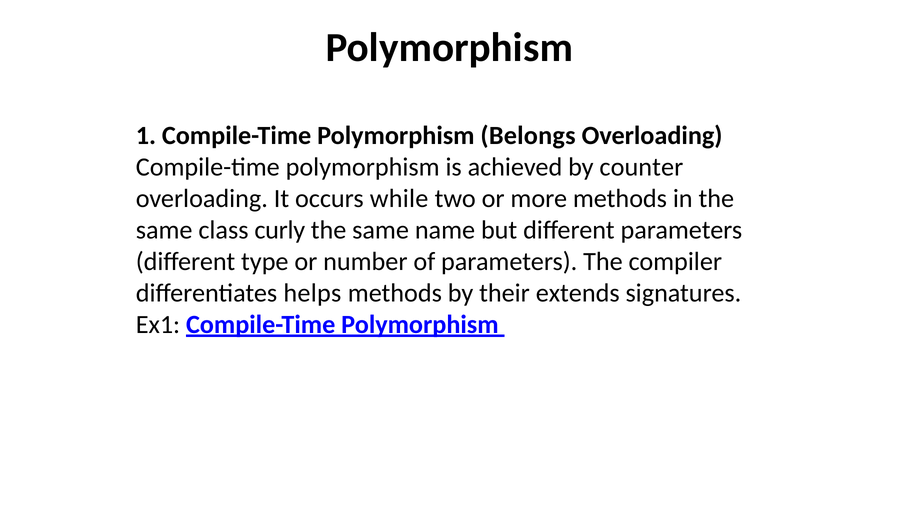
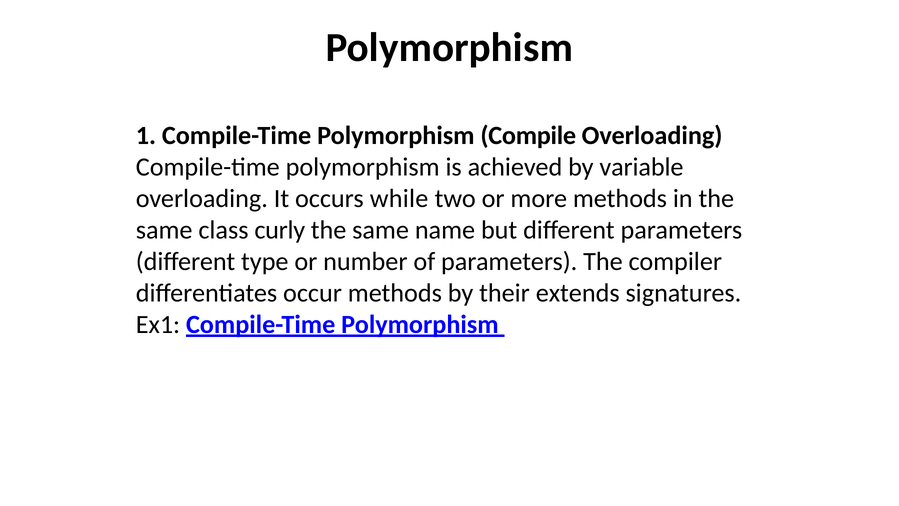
Belongs: Belongs -> Compile
counter: counter -> variable
helps: helps -> occur
